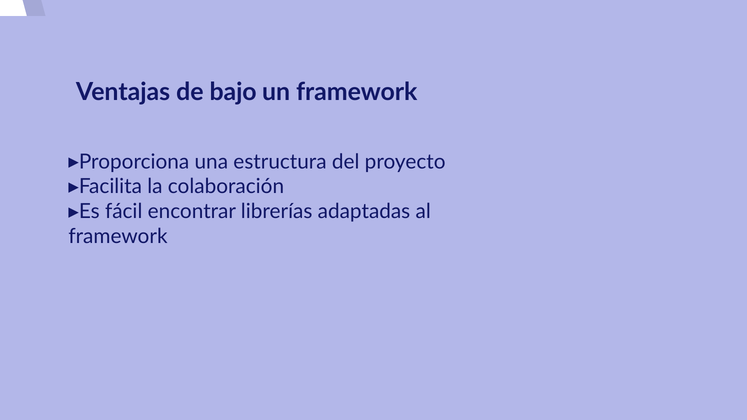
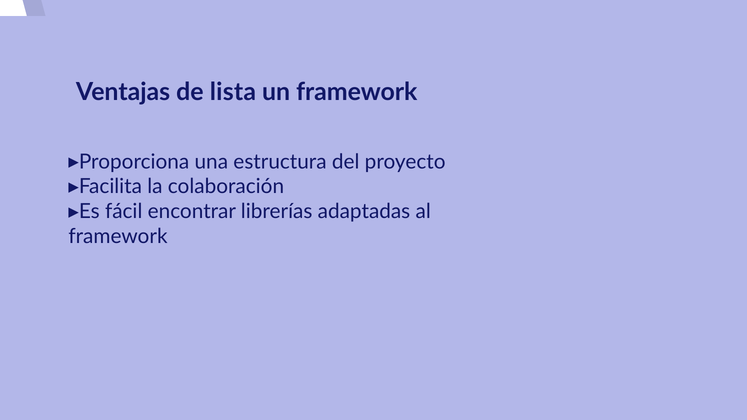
bajo: bajo -> lista
